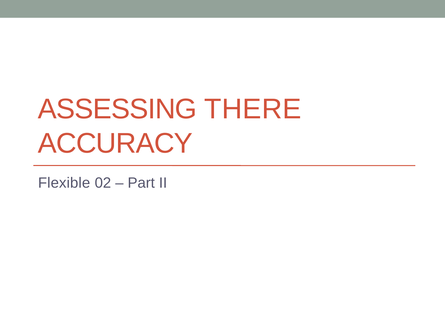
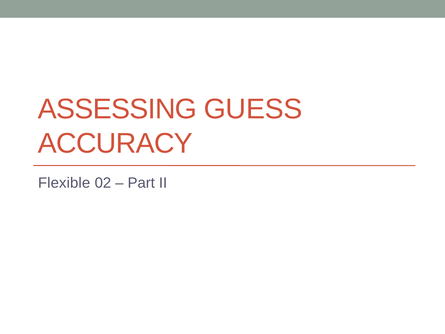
THERE: THERE -> GUESS
